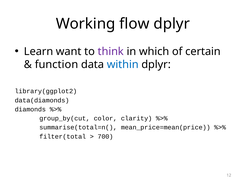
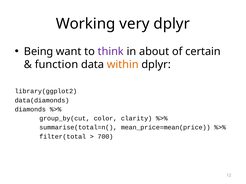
flow: flow -> very
Learn: Learn -> Being
which: which -> about
within colour: blue -> orange
